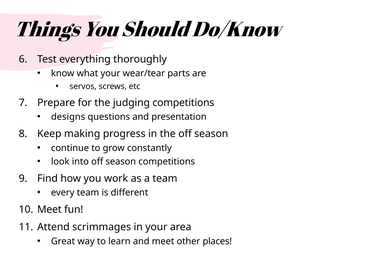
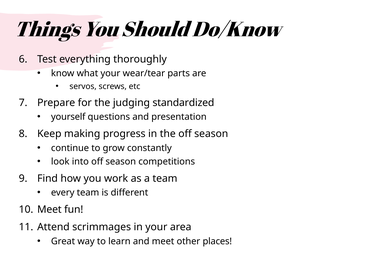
judging competitions: competitions -> standardized
designs: designs -> yourself
